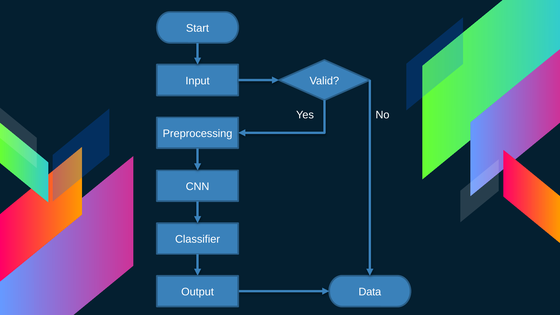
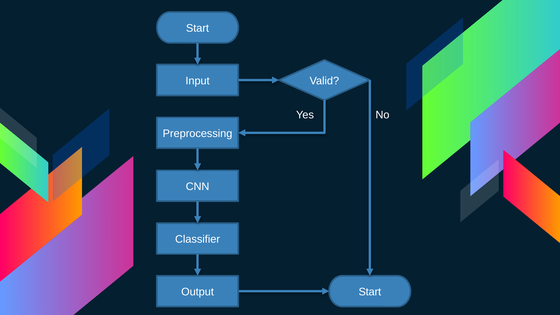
Data at (370, 292): Data -> Start
